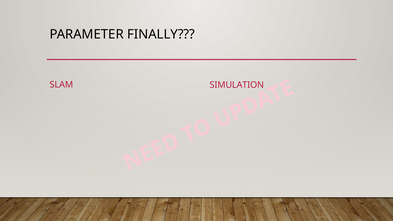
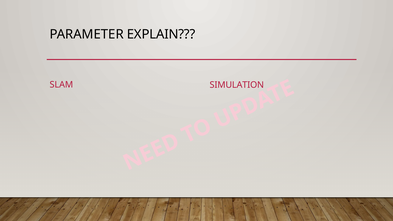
FINALLY: FINALLY -> EXPLAIN
